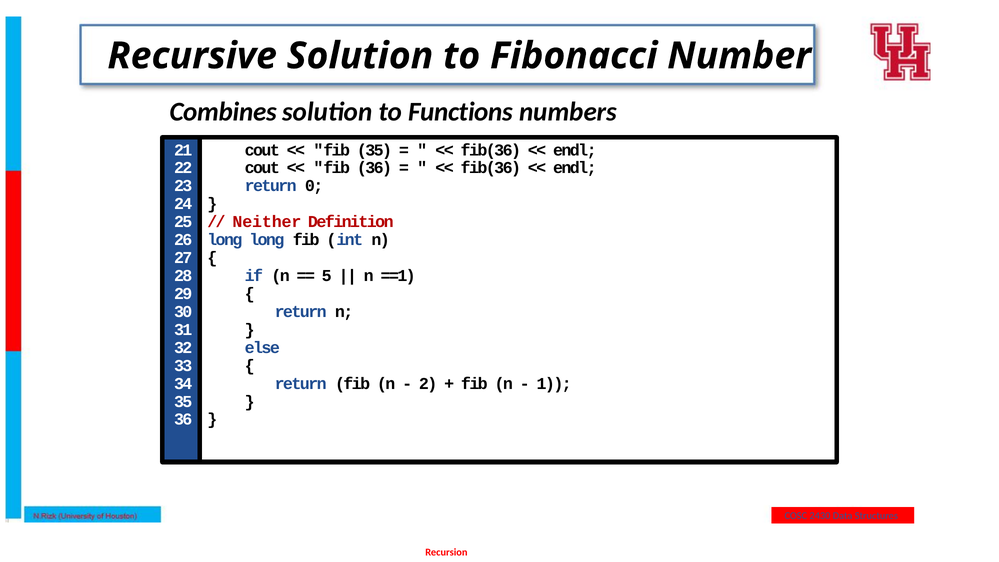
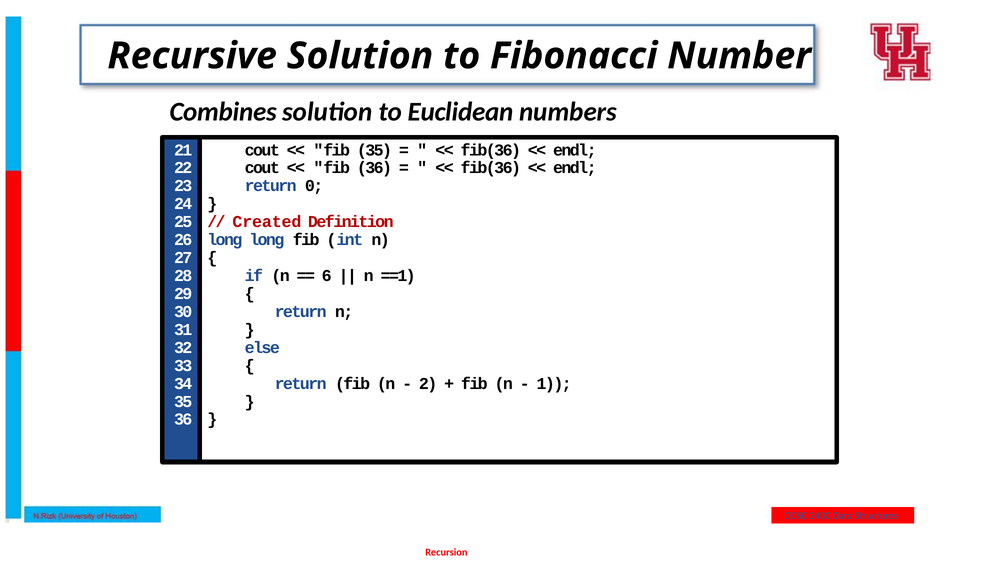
Functions: Functions -> Euclidean
Neither: Neither -> Created
5: 5 -> 6
